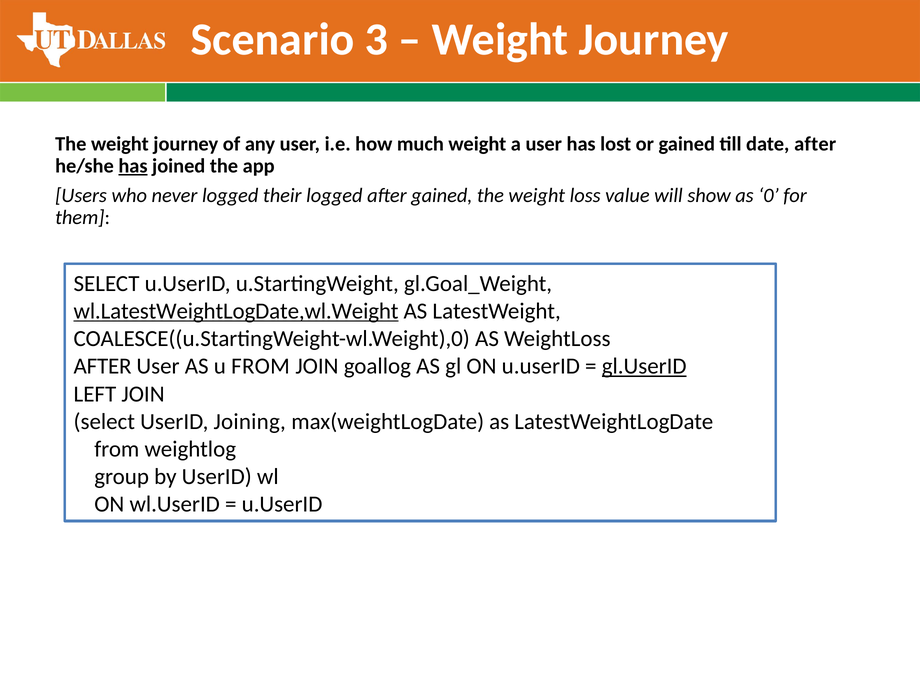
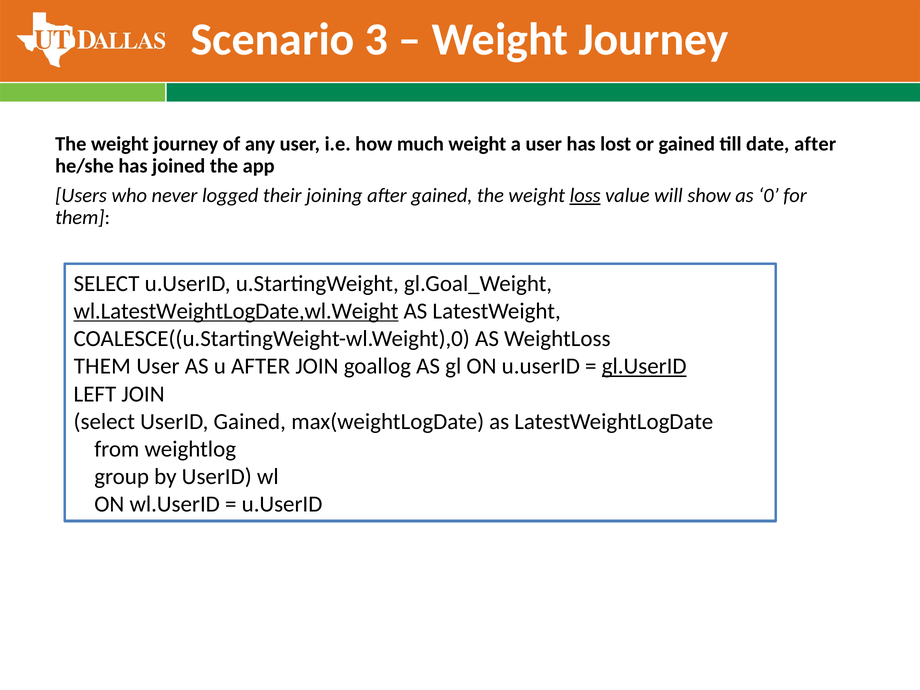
has at (133, 166) underline: present -> none
their logged: logged -> joining
loss underline: none -> present
AFTER at (103, 366): AFTER -> THEM
u FROM: FROM -> AFTER
UserID Joining: Joining -> Gained
